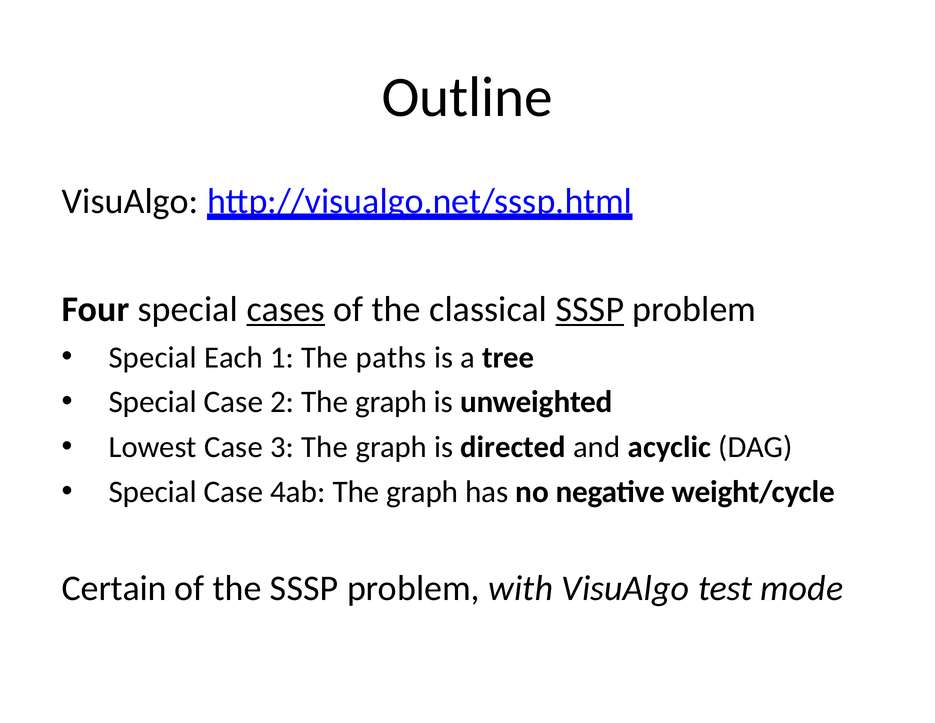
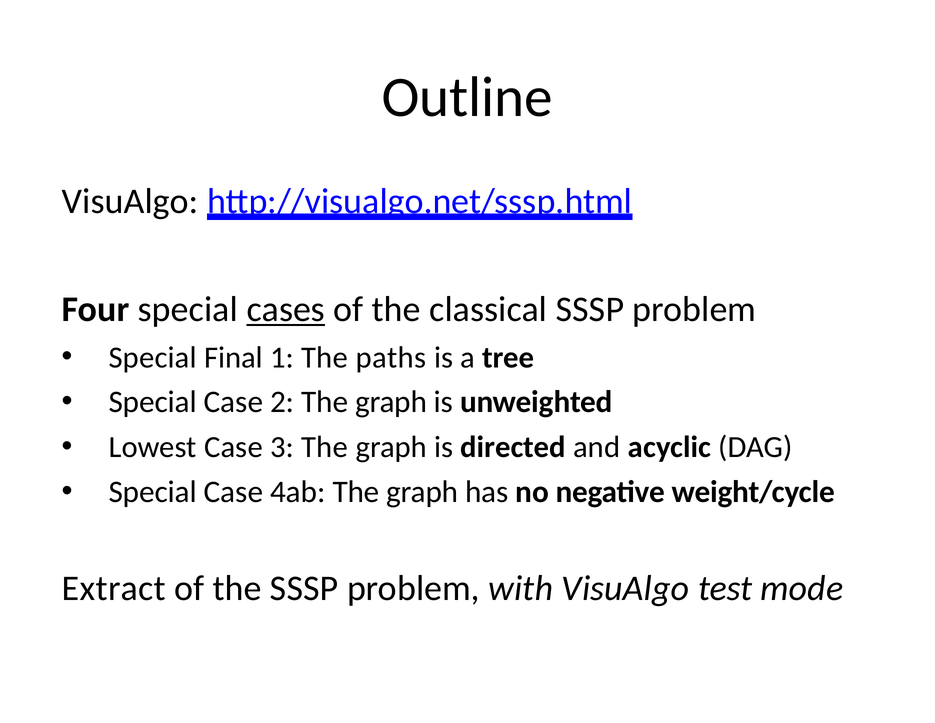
SSSP at (590, 309) underline: present -> none
Each: Each -> Final
Certain: Certain -> Extract
